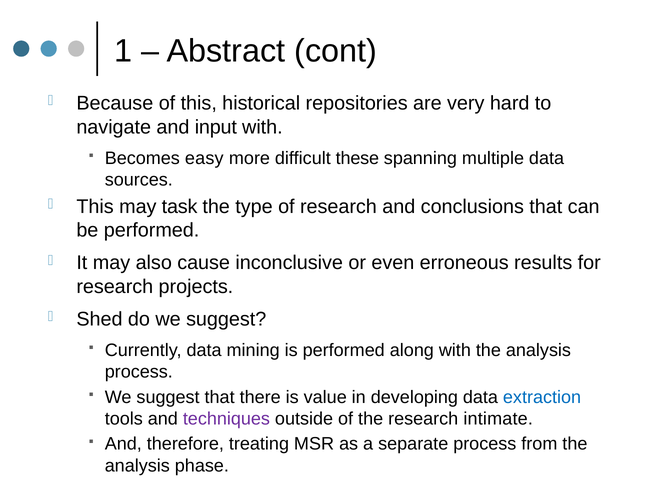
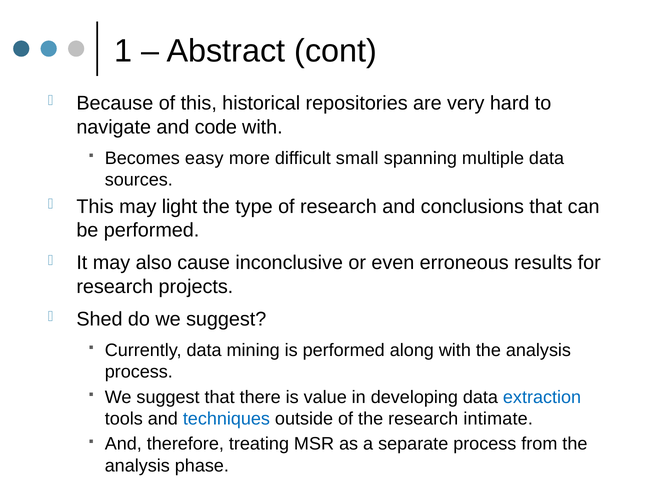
input: input -> code
these: these -> small
task: task -> light
techniques colour: purple -> blue
